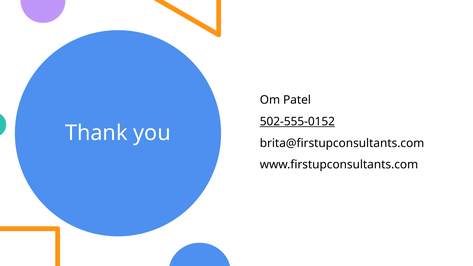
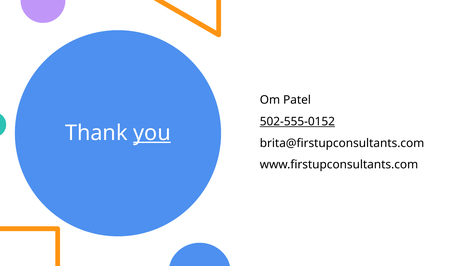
you underline: none -> present
